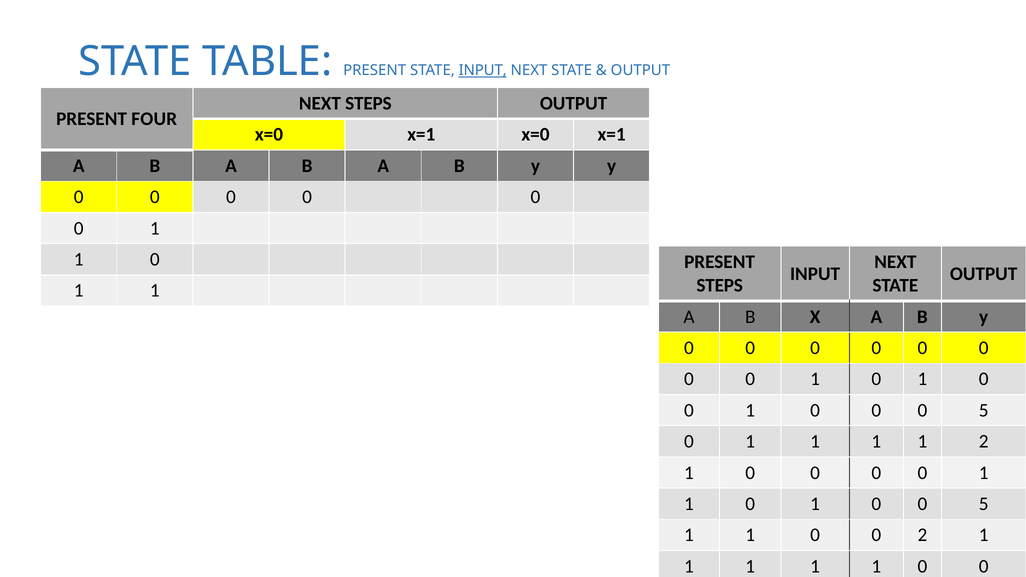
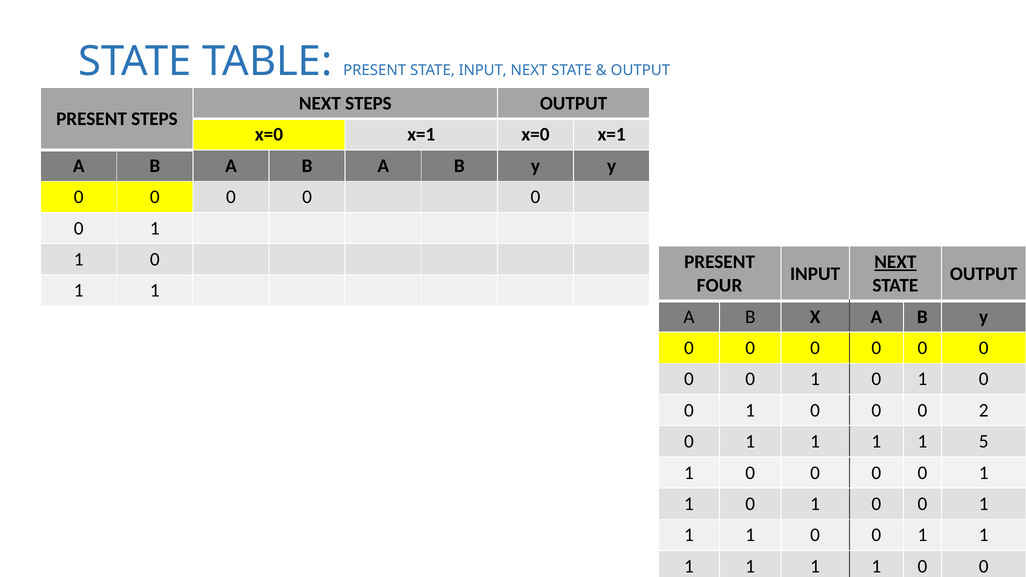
INPUT at (483, 71) underline: present -> none
PRESENT FOUR: FOUR -> STEPS
NEXT at (895, 262) underline: none -> present
STEPS at (720, 286): STEPS -> FOUR
0 0 0 5: 5 -> 2
1 2: 2 -> 5
5 at (984, 504): 5 -> 1
2 at (922, 535): 2 -> 1
